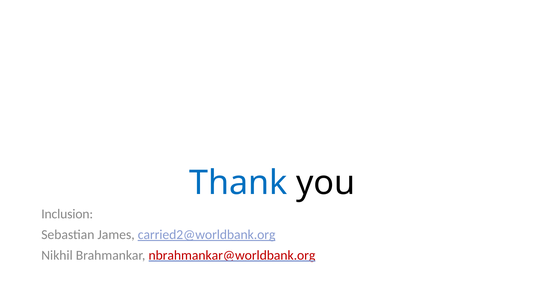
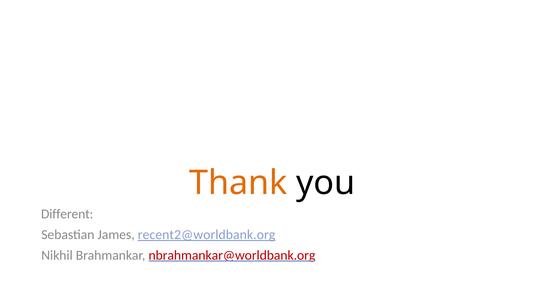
Thank colour: blue -> orange
Inclusion: Inclusion -> Different
carried2@worldbank.org: carried2@worldbank.org -> recent2@worldbank.org
